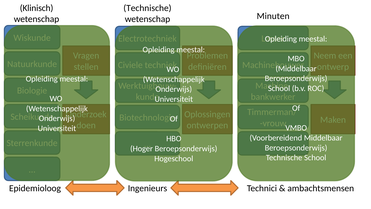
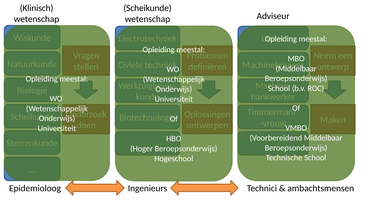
Technische at (147, 8): Technische -> Scheikunde
Minuten: Minuten -> Adviseur
